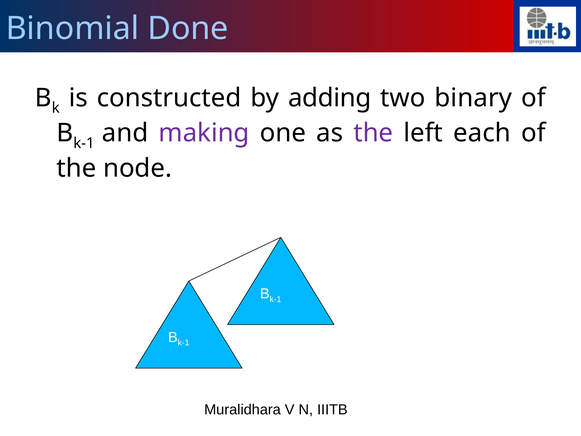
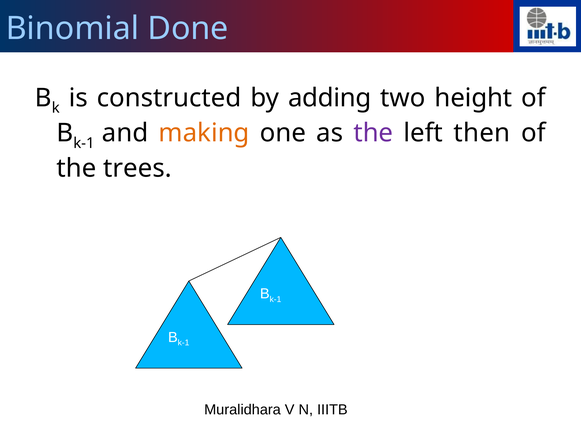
binary: binary -> height
making colour: purple -> orange
each: each -> then
node: node -> trees
